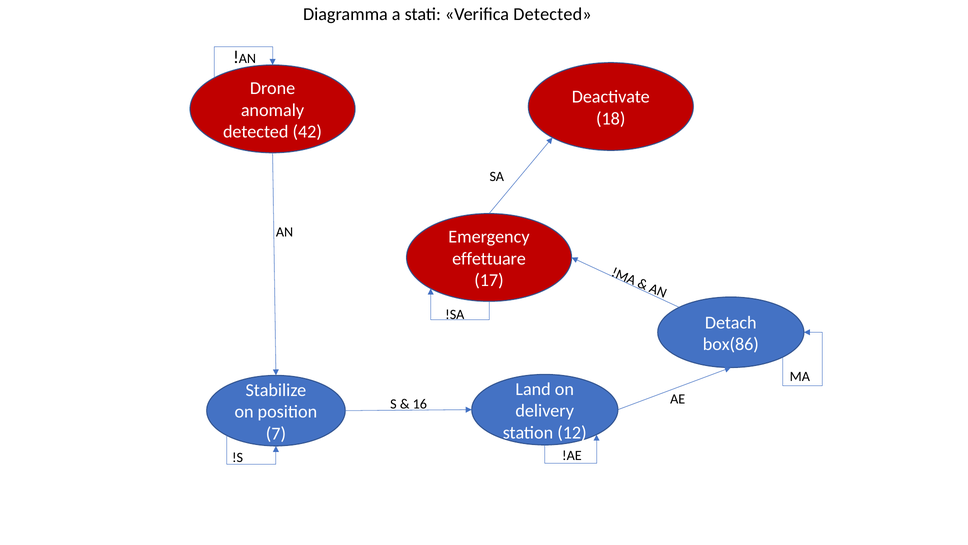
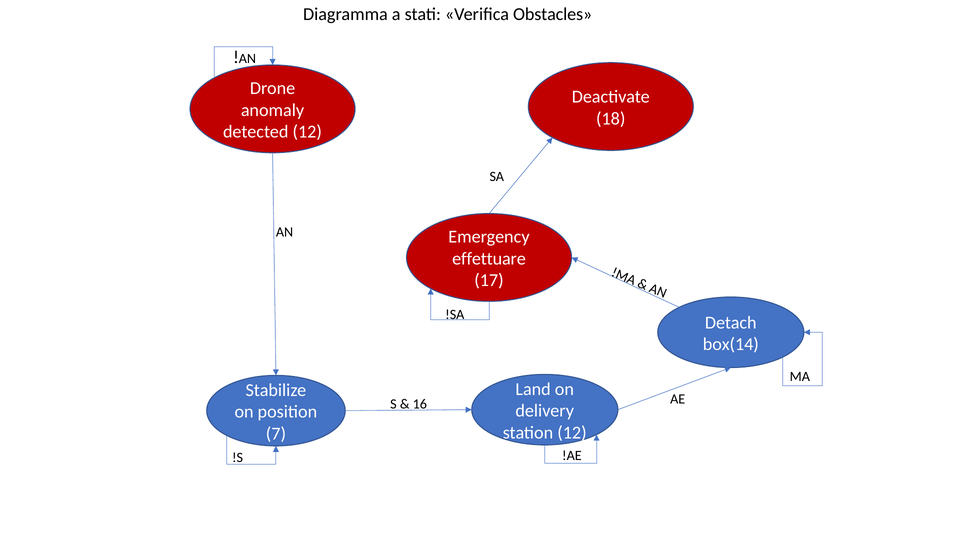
Verifica Detected: Detected -> Obstacles
detected 42: 42 -> 12
box(86: box(86 -> box(14
